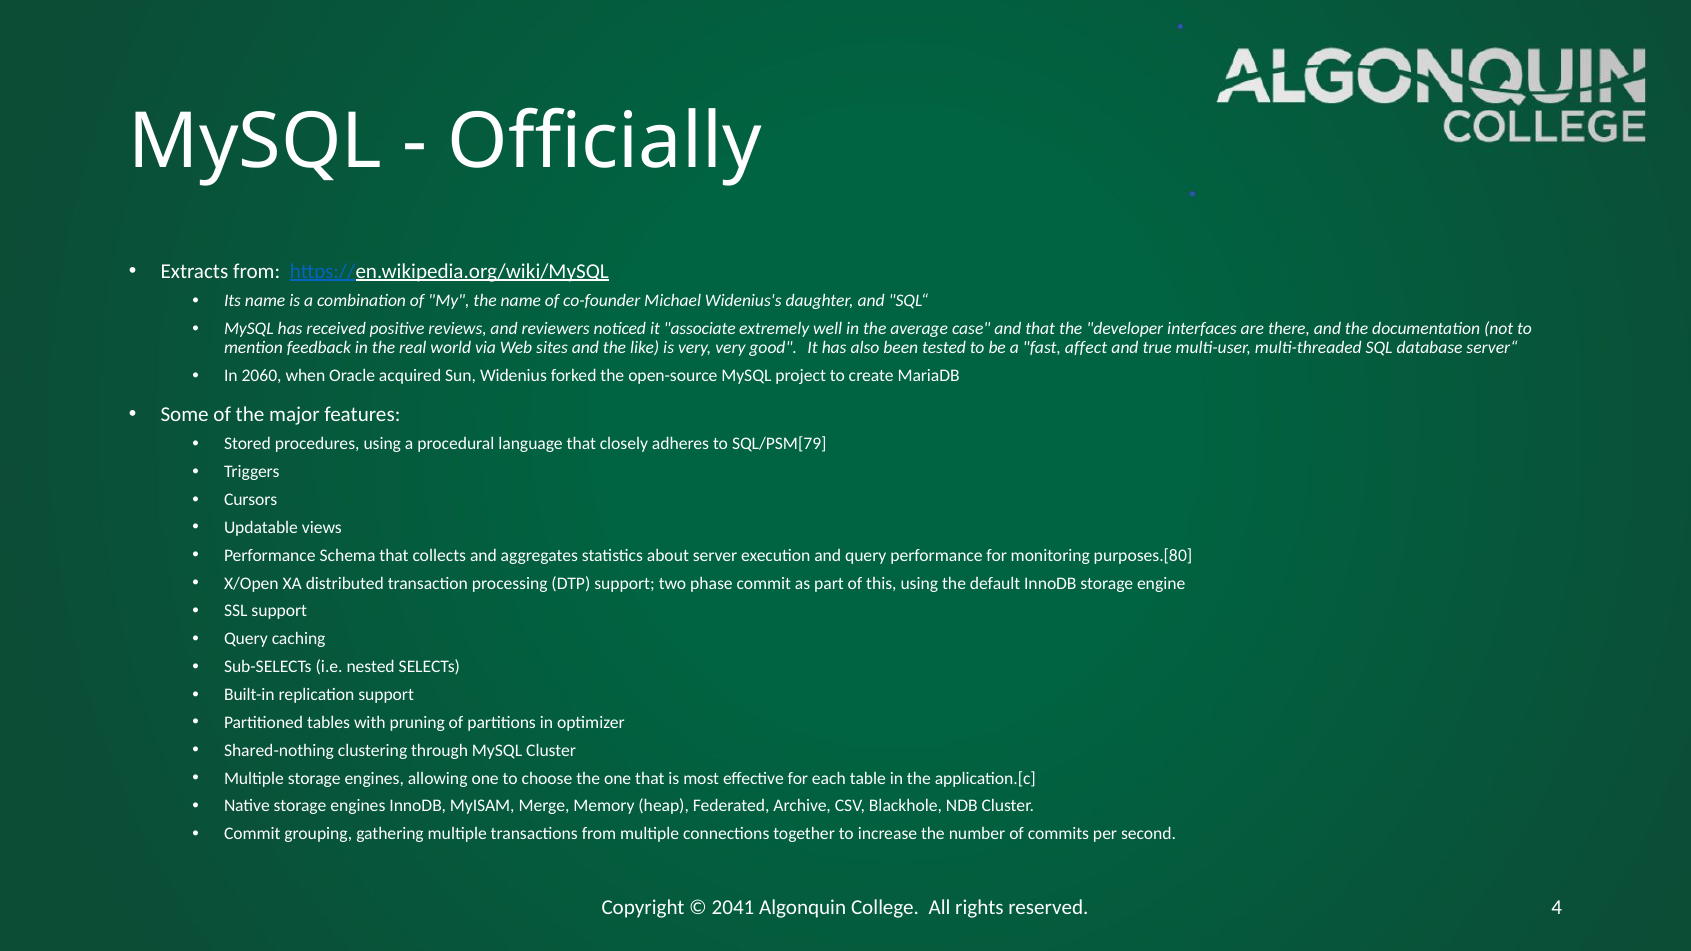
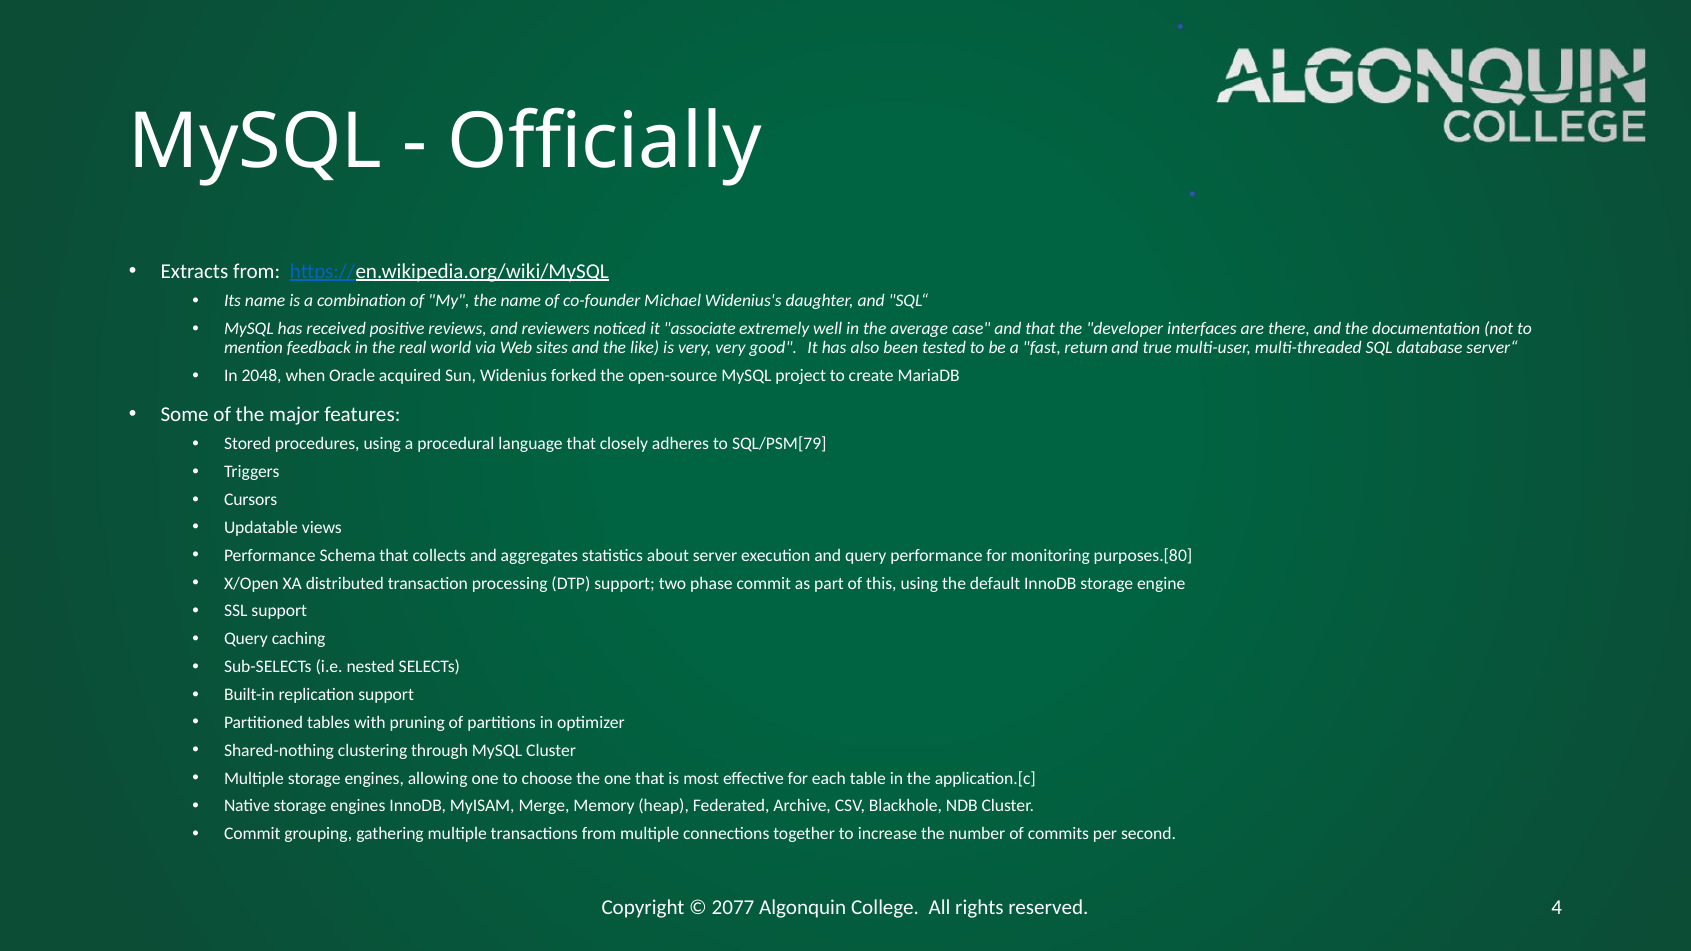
affect: affect -> return
2060: 2060 -> 2048
2041: 2041 -> 2077
